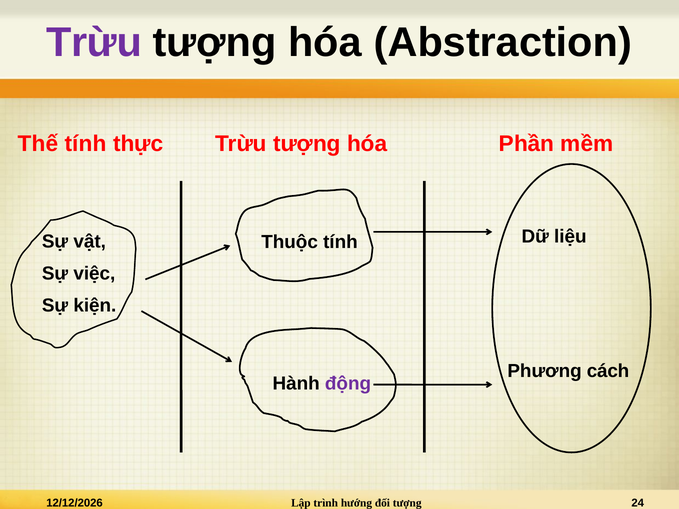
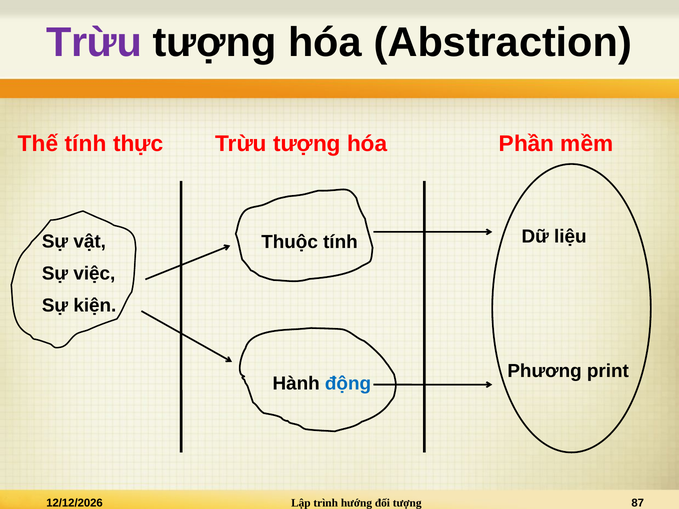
cách: cách -> print
động colour: purple -> blue
24: 24 -> 87
